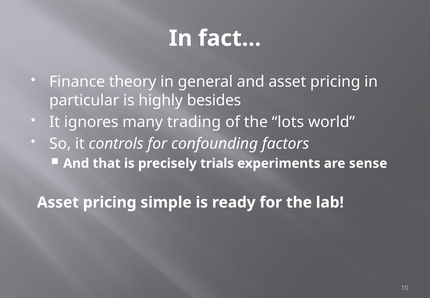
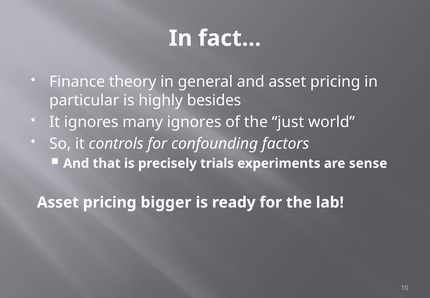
many trading: trading -> ignores
lots: lots -> just
simple: simple -> bigger
